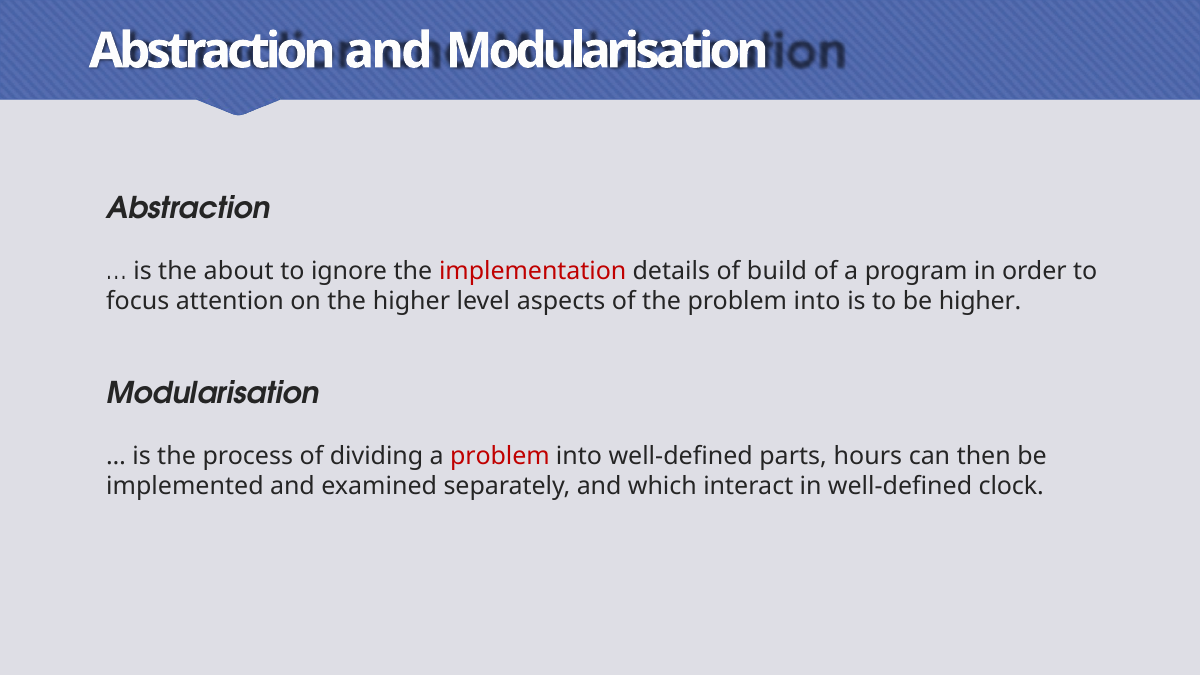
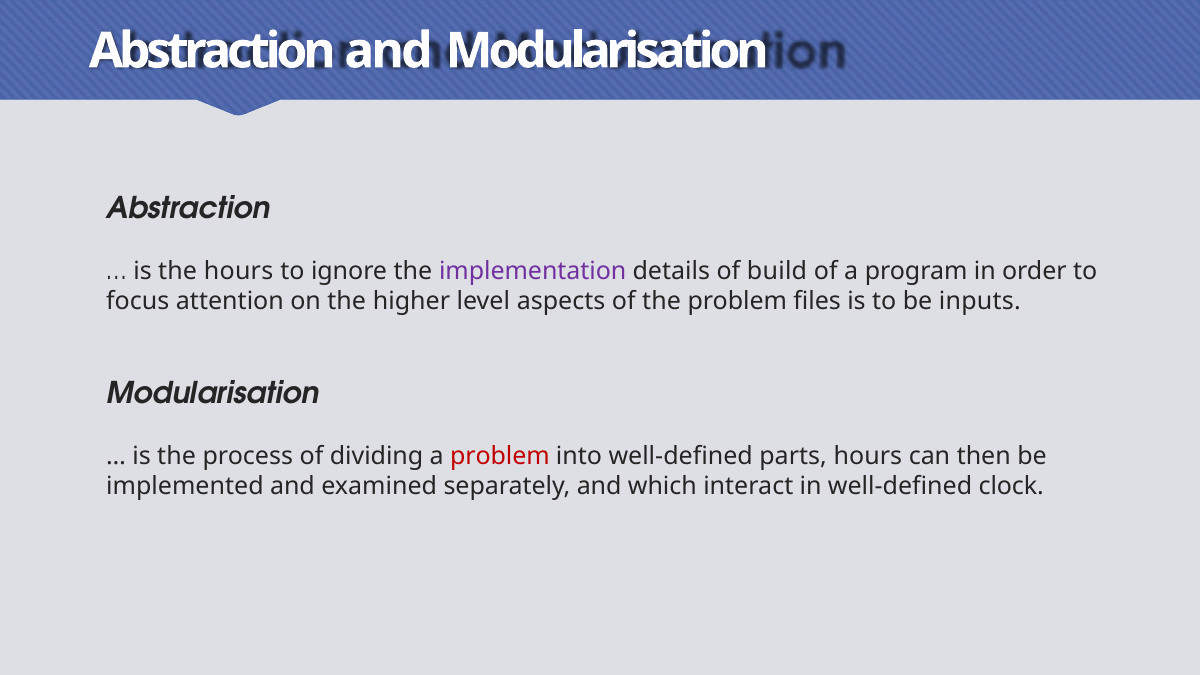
the about: about -> hours
implementation colour: red -> purple
the problem into: into -> files
be higher: higher -> inputs
